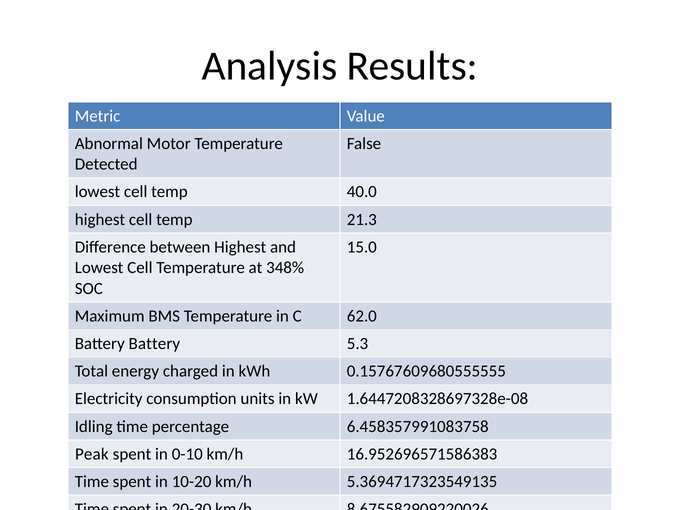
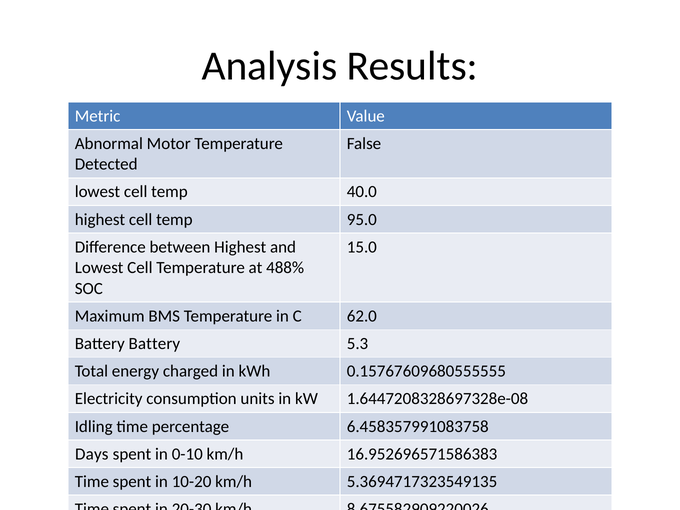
21.3: 21.3 -> 95.0
348%: 348% -> 488%
Peak: Peak -> Days
